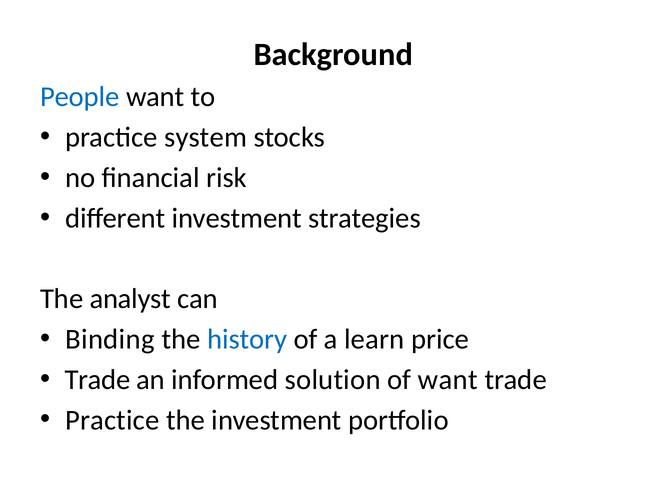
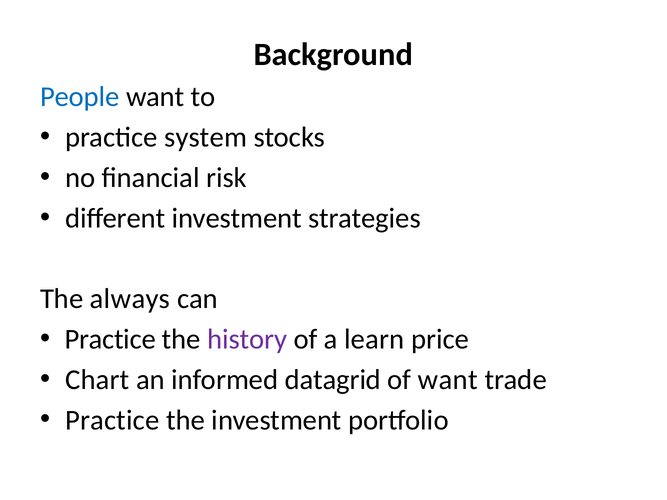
analyst: analyst -> always
Binding at (110, 339): Binding -> Practice
history colour: blue -> purple
Trade at (97, 380): Trade -> Chart
solution: solution -> datagrid
